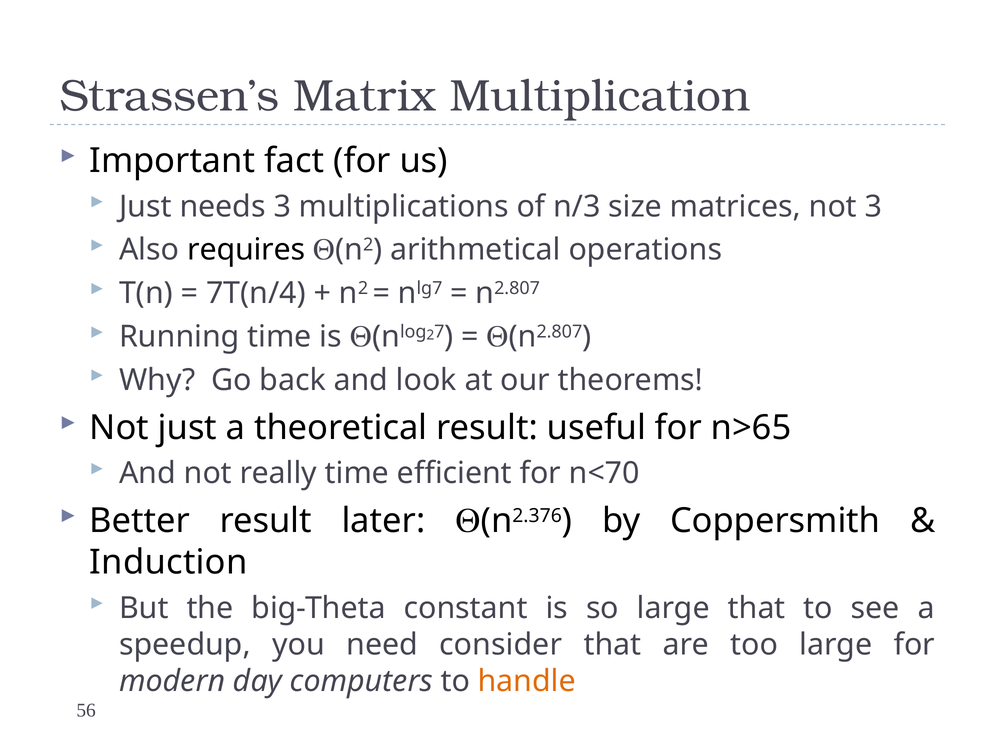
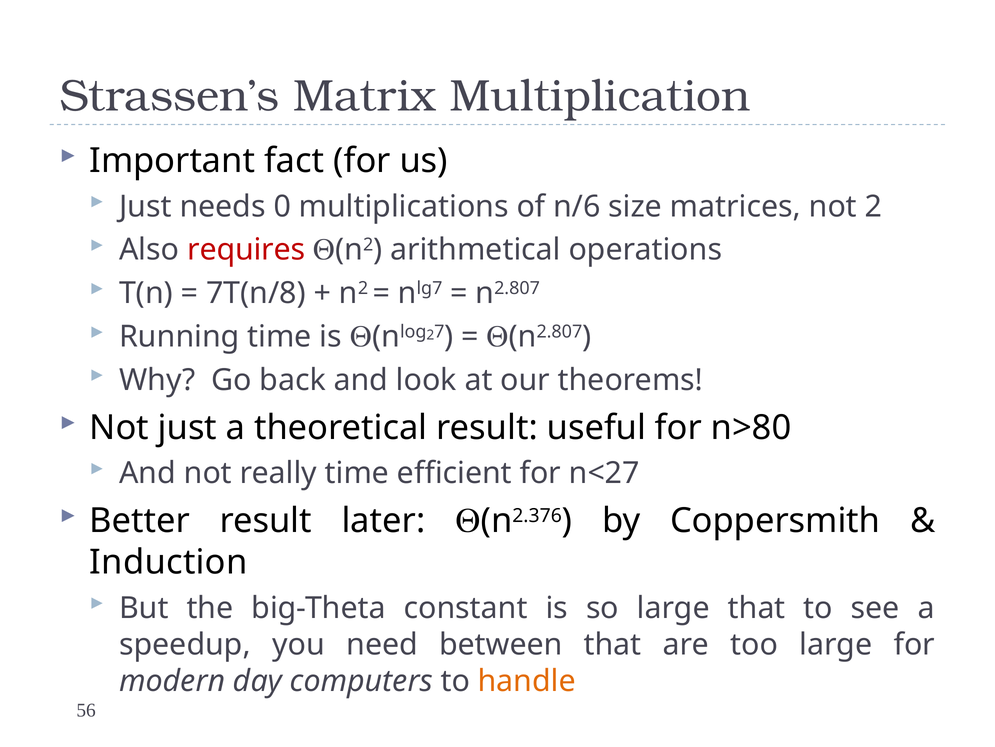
needs 3: 3 -> 0
n/3: n/3 -> n/6
not 3: 3 -> 2
requires colour: black -> red
7T(n/4: 7T(n/4 -> 7T(n/8
n>65: n>65 -> n>80
n<70: n<70 -> n<27
consider: consider -> between
